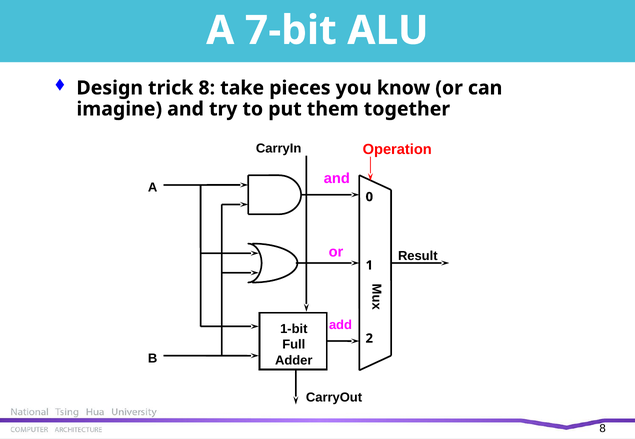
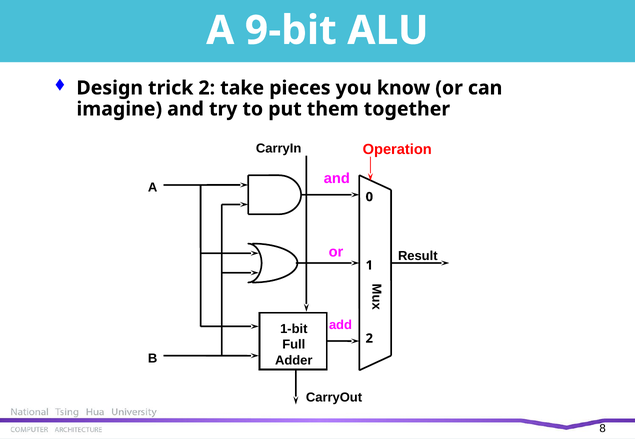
7-bit: 7-bit -> 9-bit
trick 8: 8 -> 2
